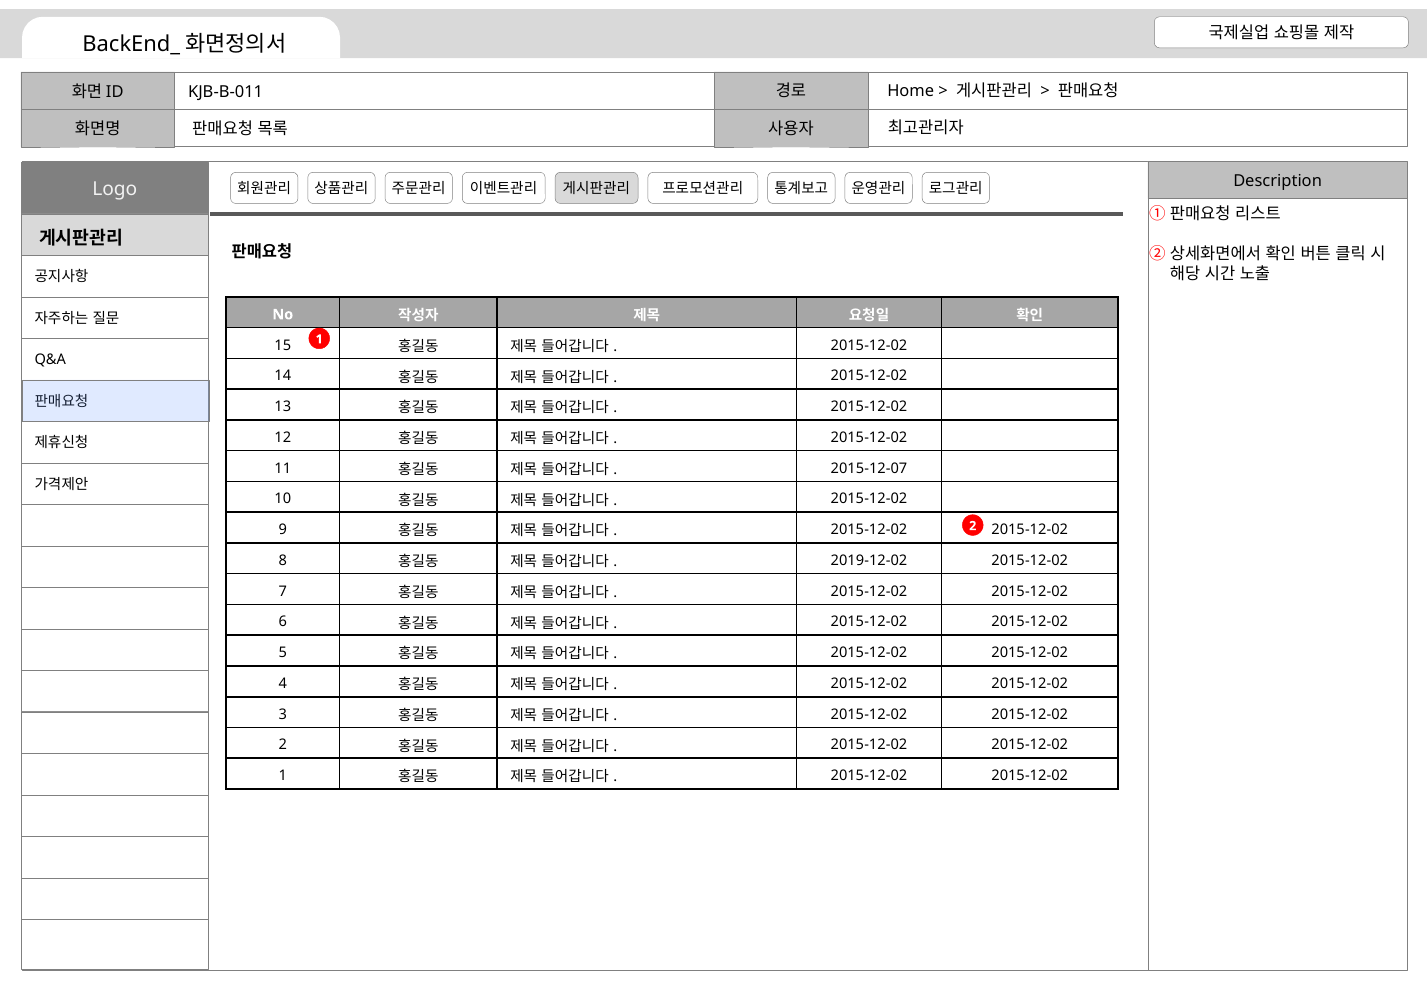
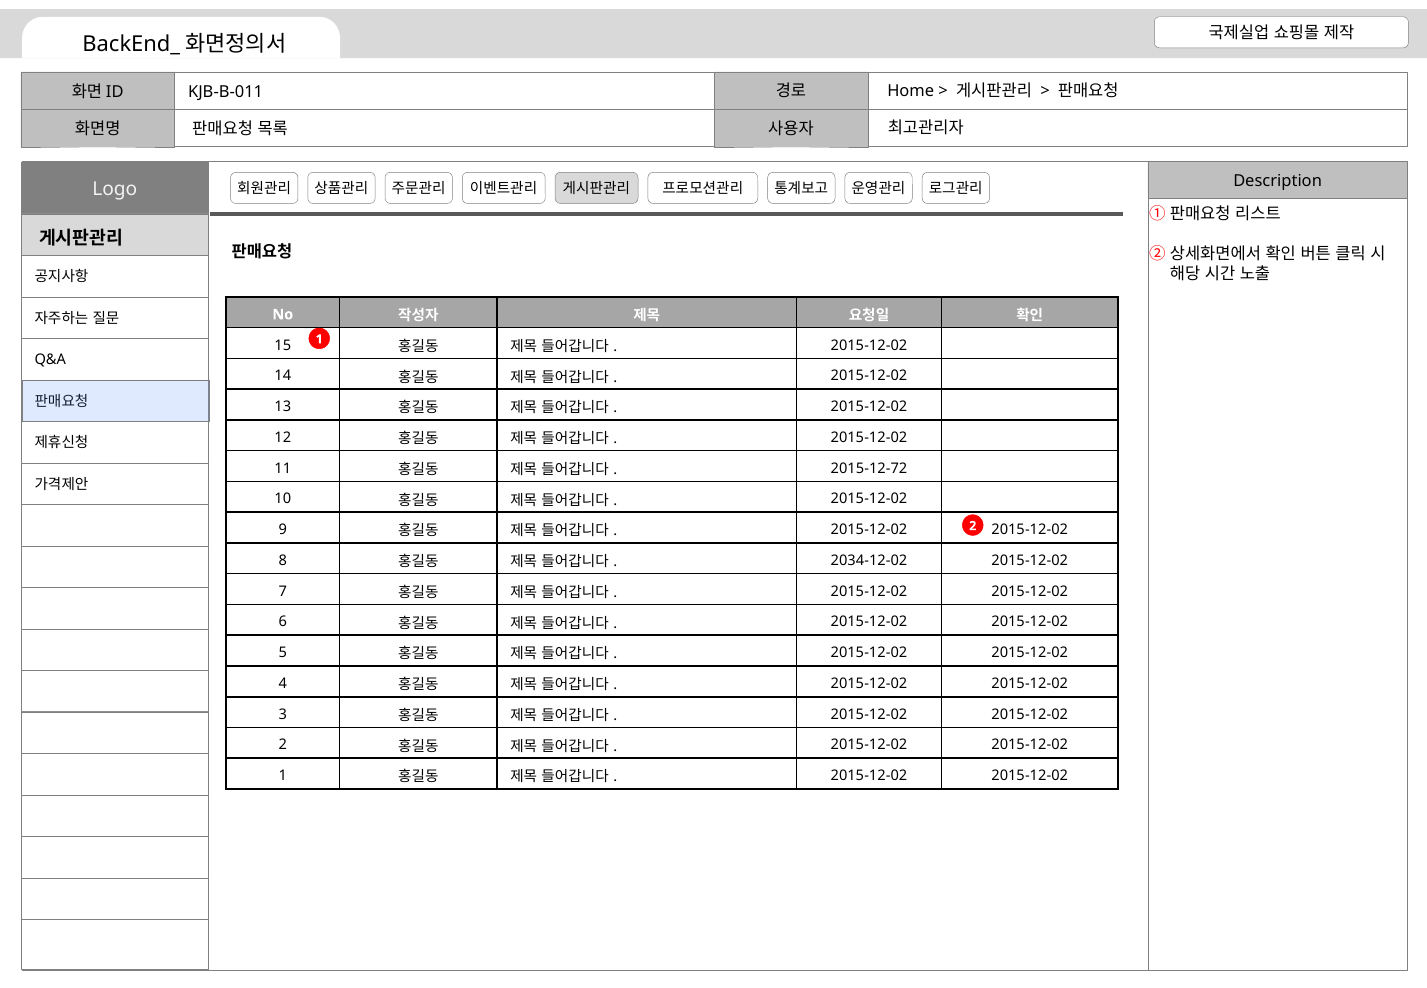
2015-12-07: 2015-12-07 -> 2015-12-72
2019-12-02: 2019-12-02 -> 2034-12-02
